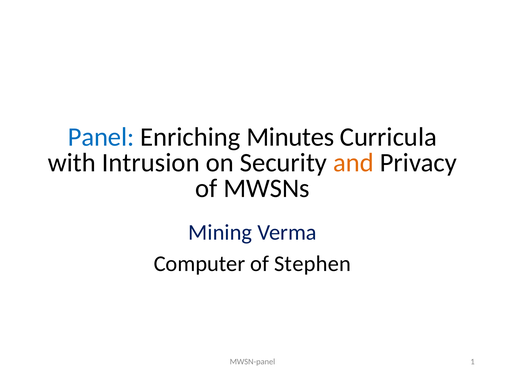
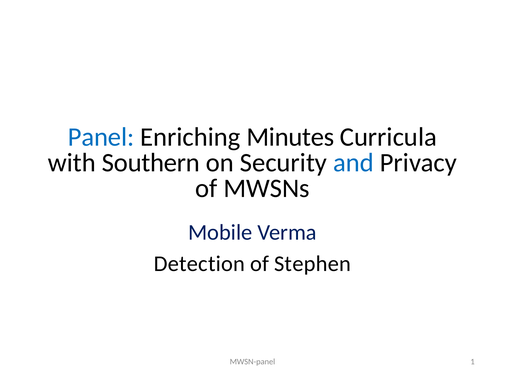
Intrusion: Intrusion -> Southern
and colour: orange -> blue
Mining: Mining -> Mobile
Computer: Computer -> Detection
